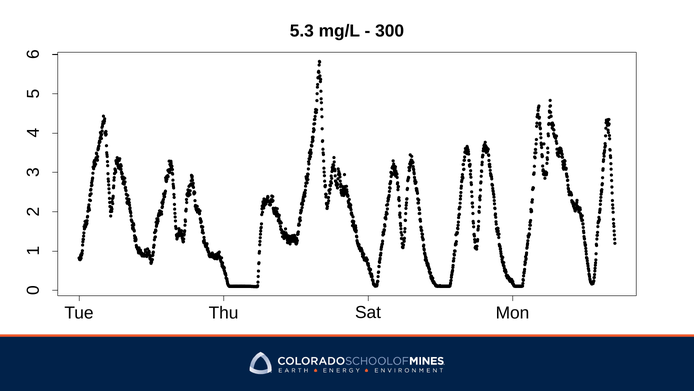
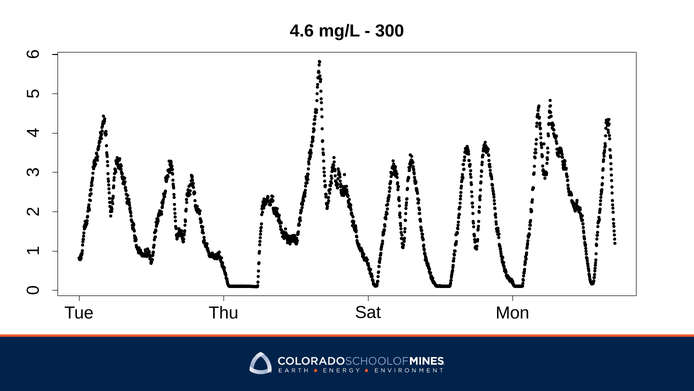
5.3: 5.3 -> 4.6
